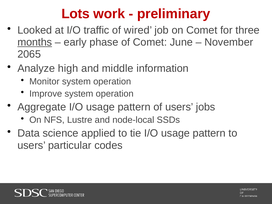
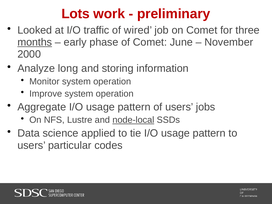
2065: 2065 -> 2000
high: high -> long
middle: middle -> storing
node-local underline: none -> present
